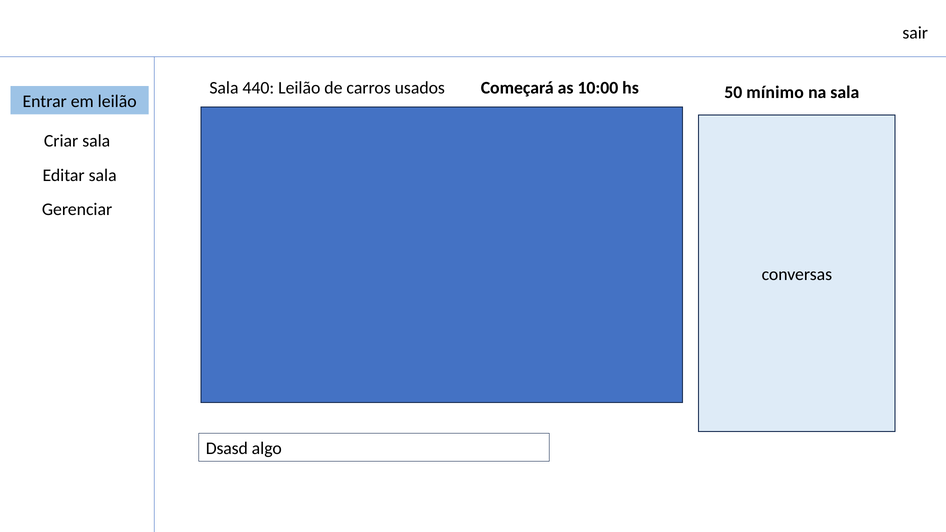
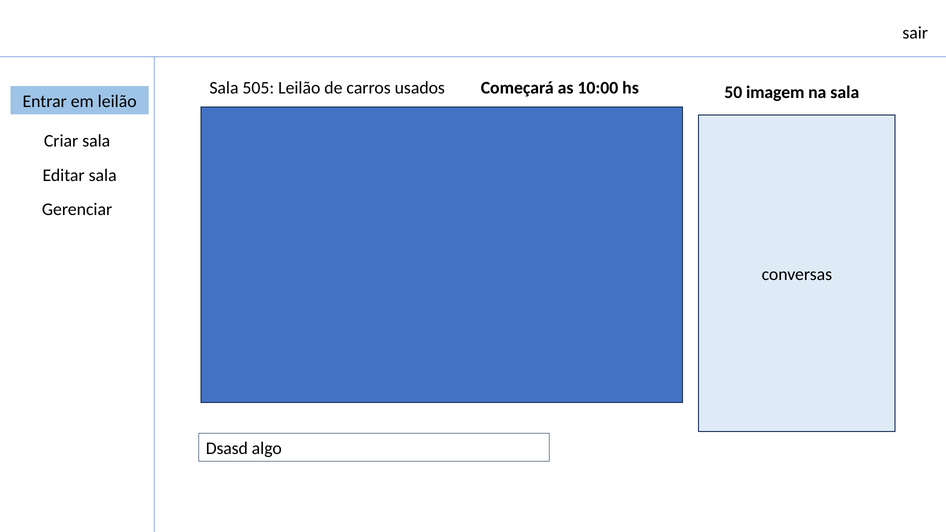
440: 440 -> 505
mínimo: mínimo -> imagem
